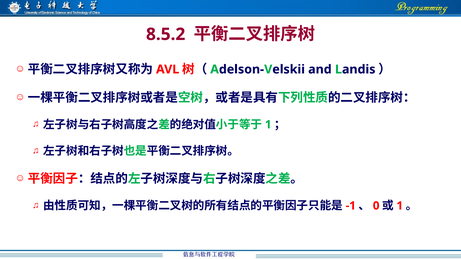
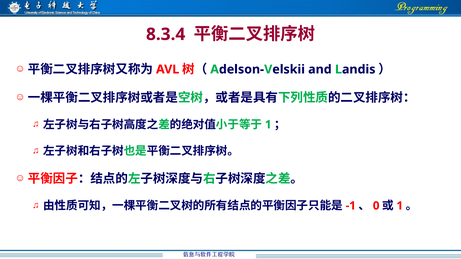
8.5.2: 8.5.2 -> 8.3.4
